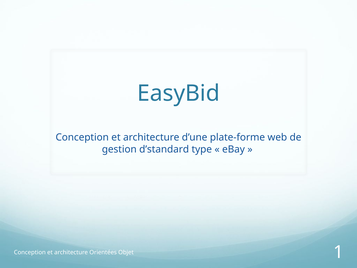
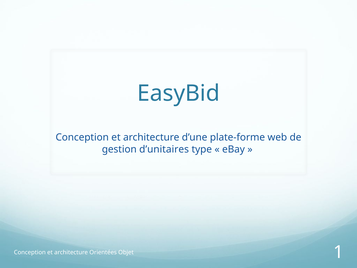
d’standard: d’standard -> d’unitaires
